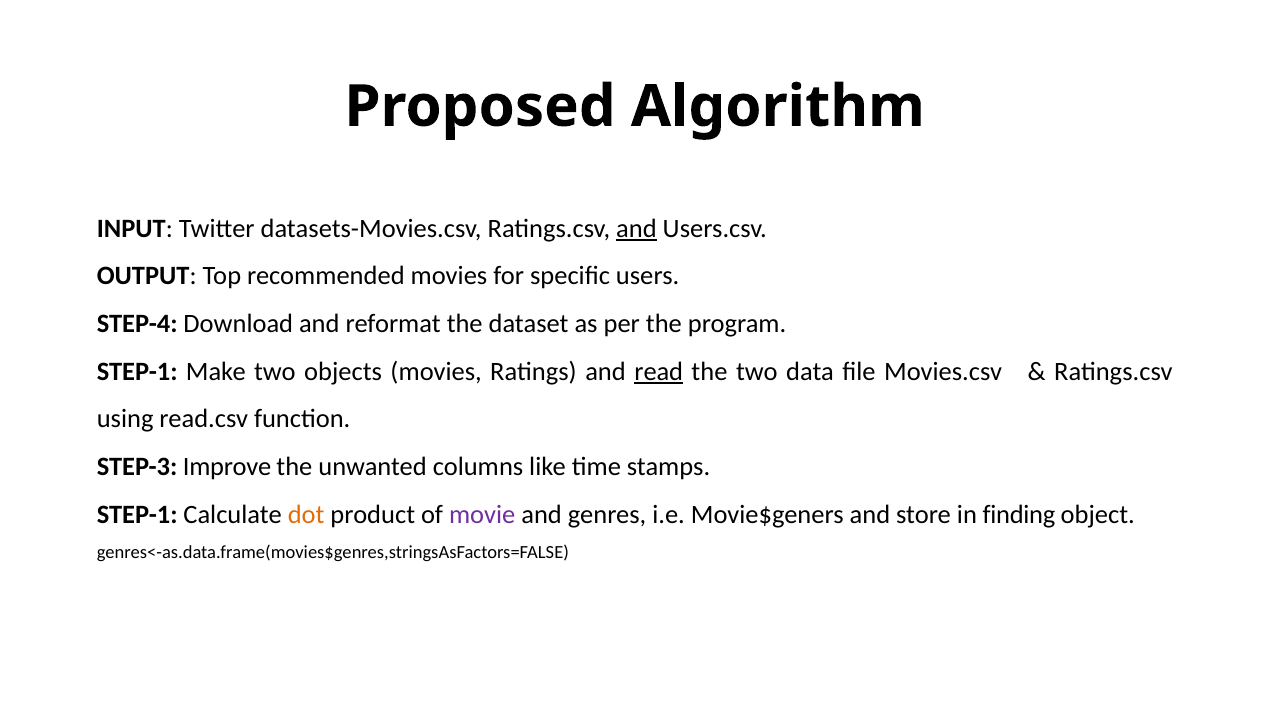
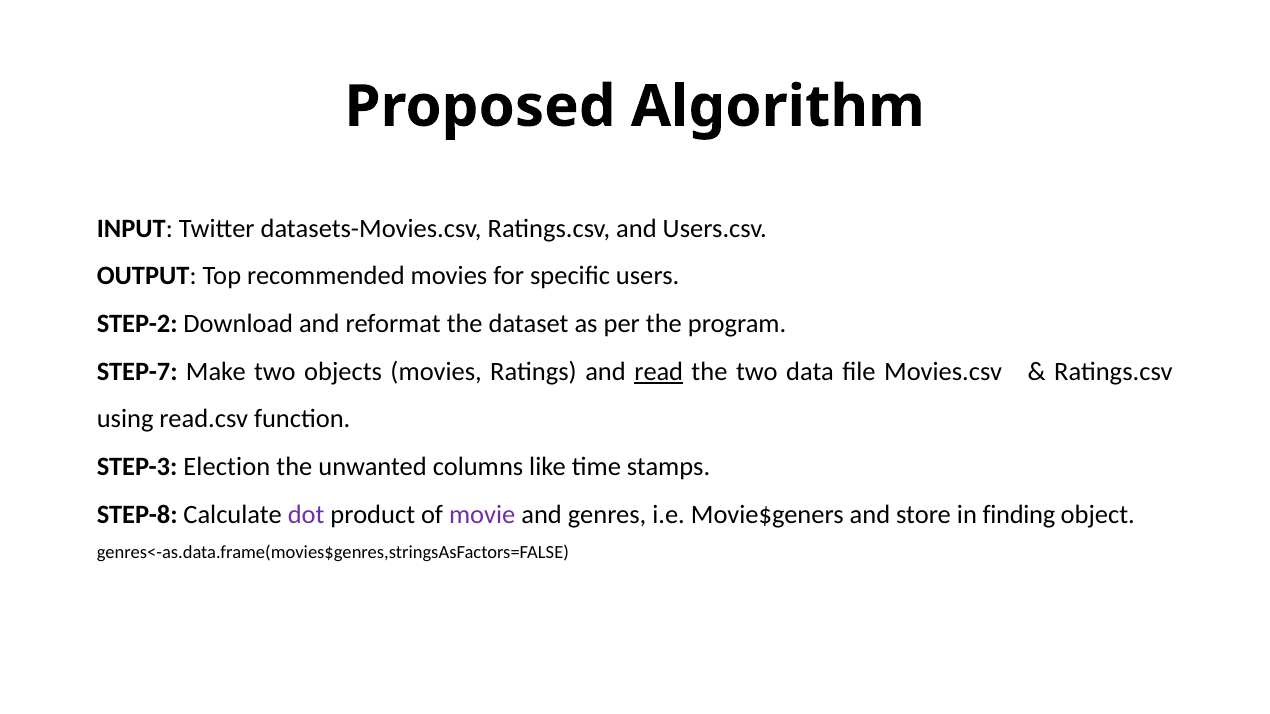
and at (636, 229) underline: present -> none
STEP-4: STEP-4 -> STEP-2
STEP-1 at (137, 372): STEP-1 -> STEP-7
Improve: Improve -> Election
STEP-1 at (137, 515): STEP-1 -> STEP-8
dot colour: orange -> purple
